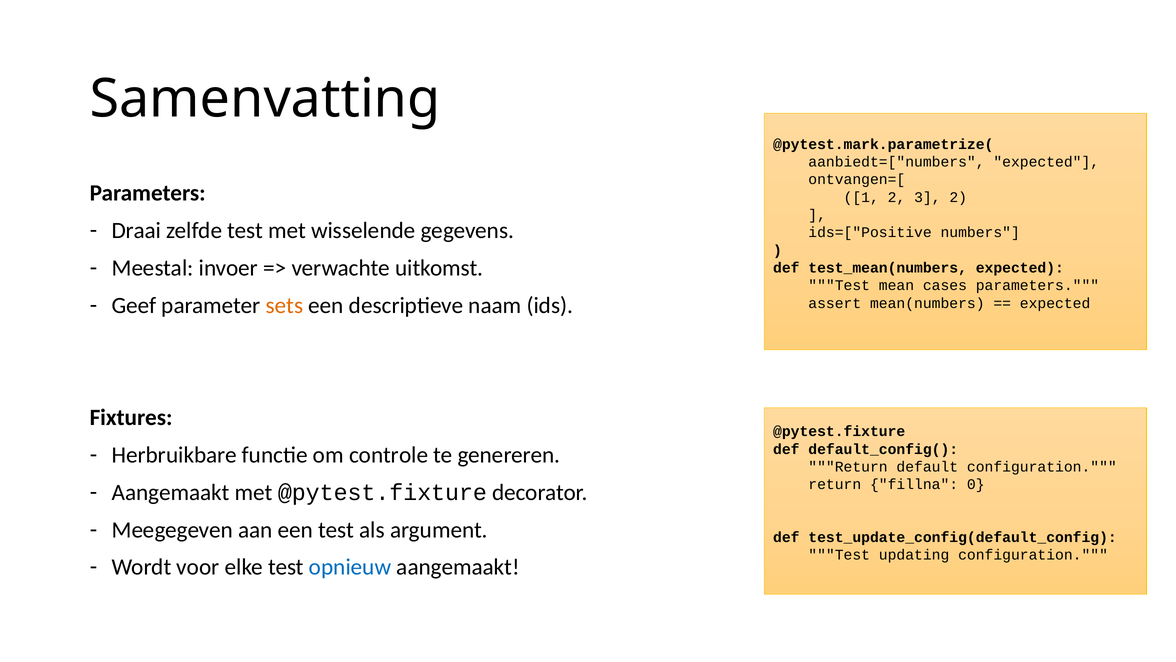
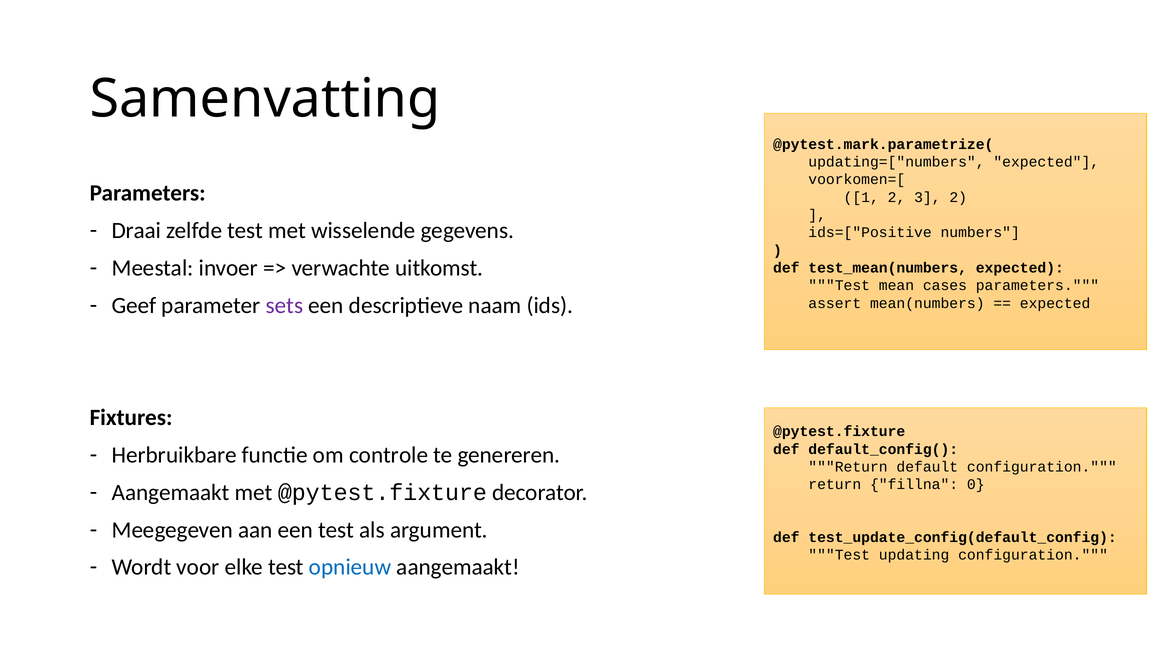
aanbiedt=["numbers: aanbiedt=["numbers -> updating=["numbers
ontvangen=[: ontvangen=[ -> voorkomen=[
sets colour: orange -> purple
